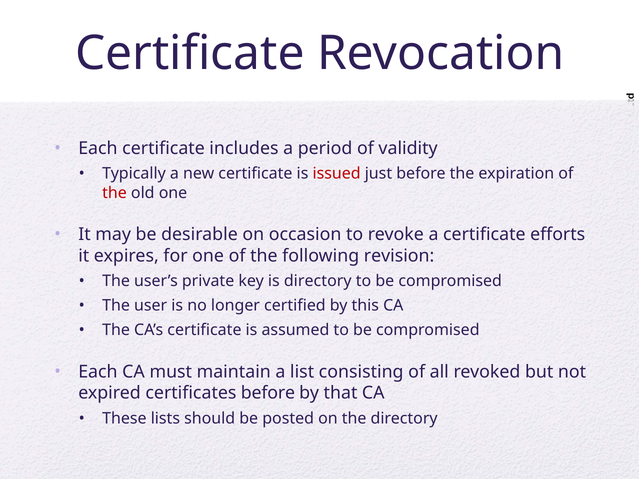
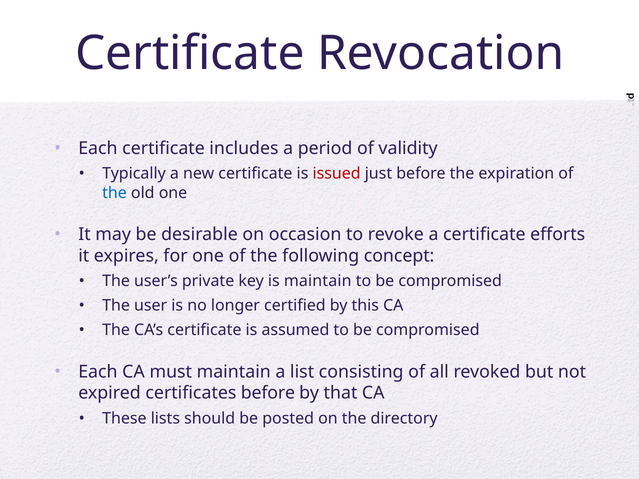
the at (115, 193) colour: red -> blue
revision: revision -> concept
is directory: directory -> maintain
